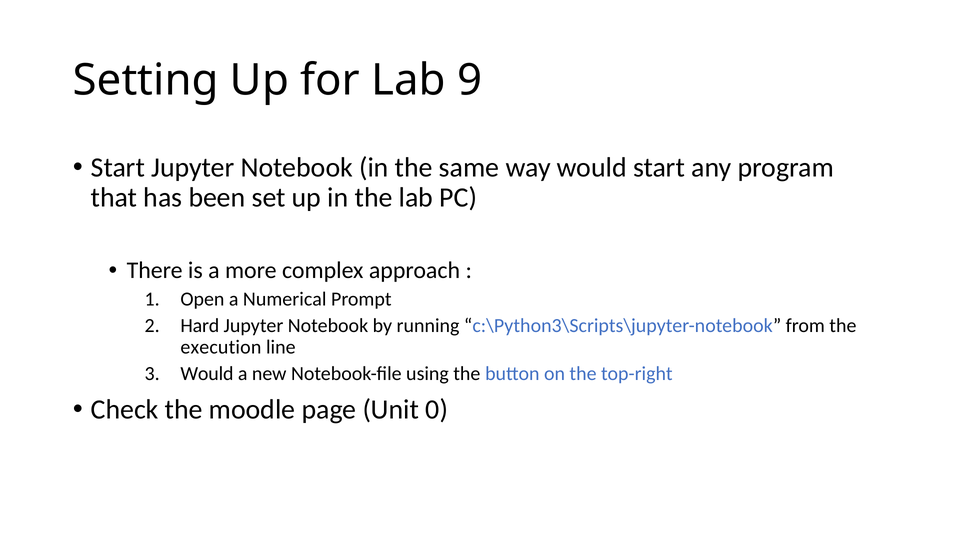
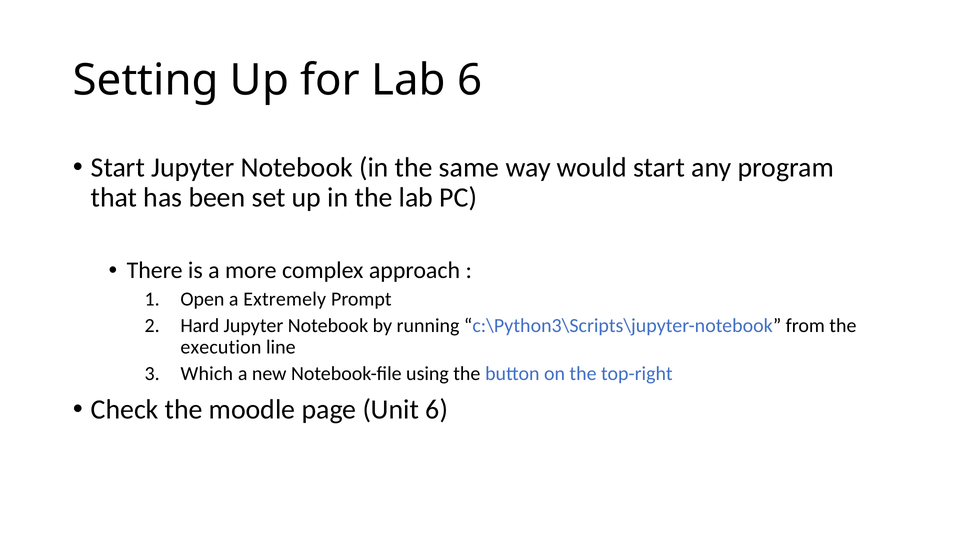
Lab 9: 9 -> 6
Numerical: Numerical -> Extremely
Would at (207, 374): Would -> Which
Unit 0: 0 -> 6
